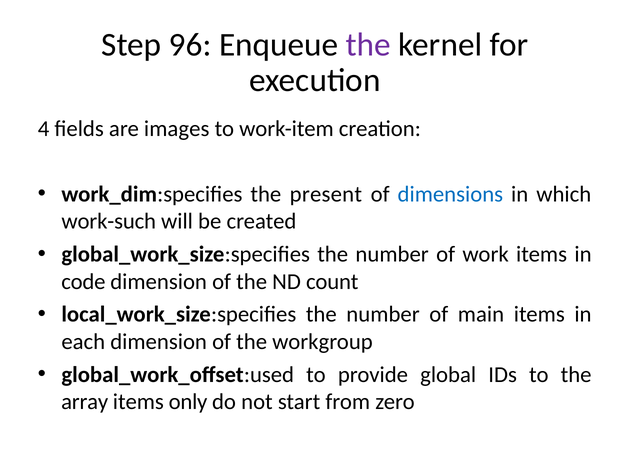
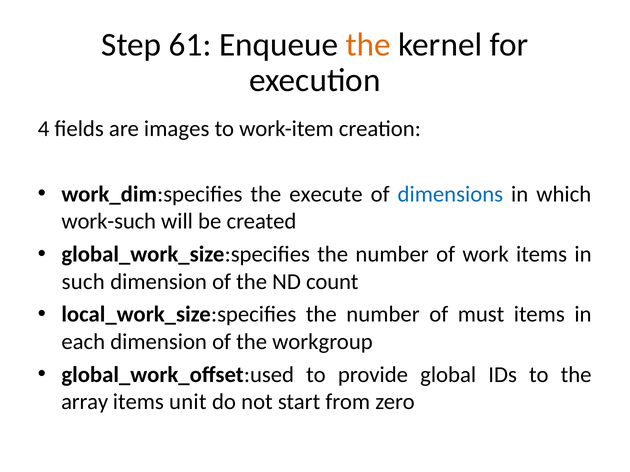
96: 96 -> 61
the at (368, 45) colour: purple -> orange
present: present -> execute
code: code -> such
main: main -> must
only: only -> unit
